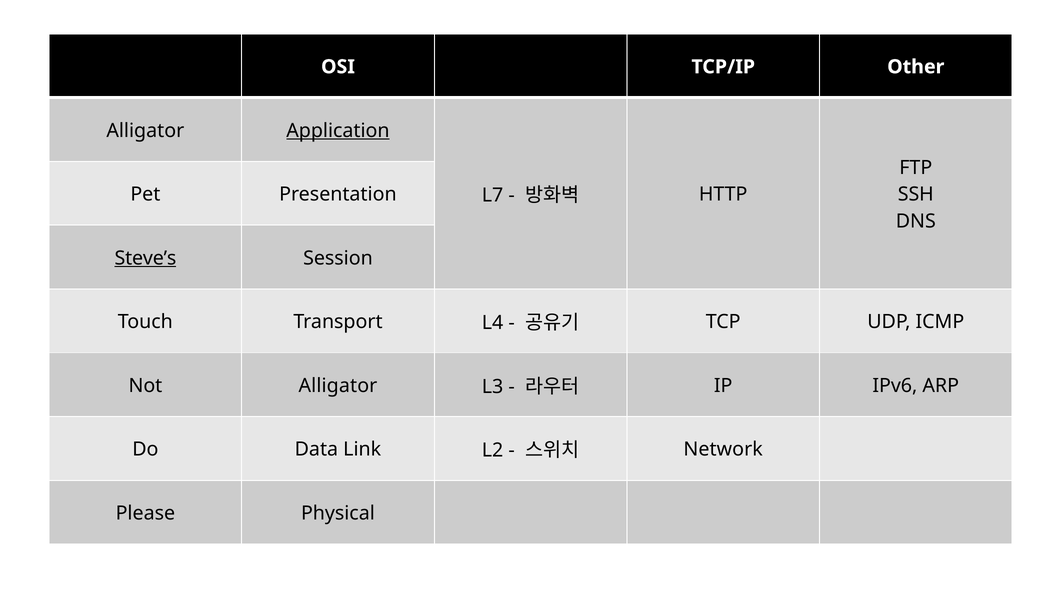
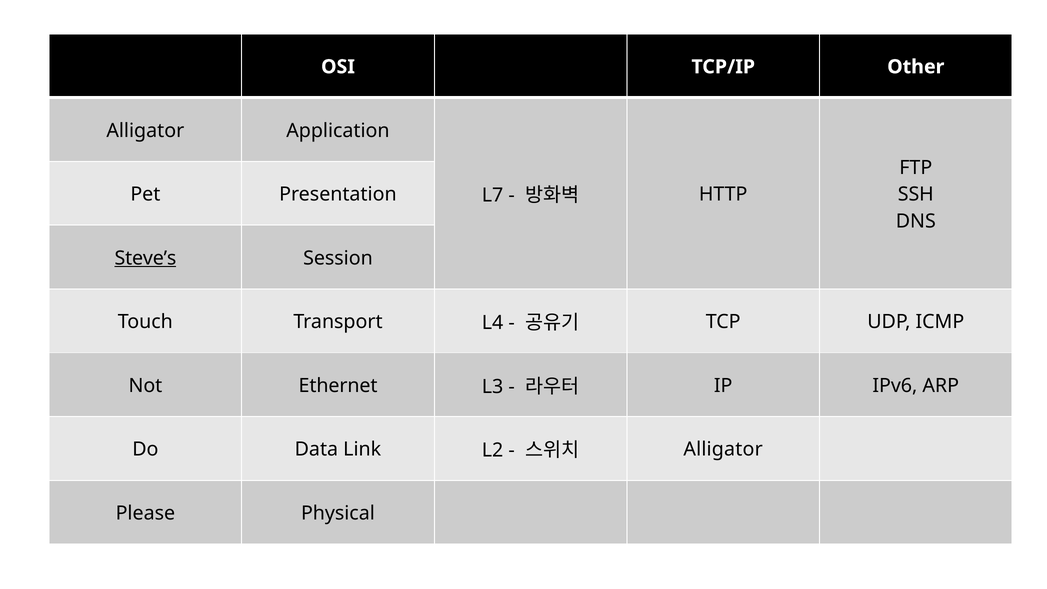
Application underline: present -> none
Not Alligator: Alligator -> Ethernet
Network at (723, 449): Network -> Alligator
